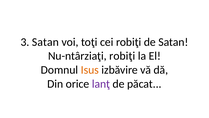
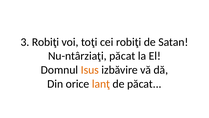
3 Satan: Satan -> Robiţi
Nu-ntârziaţi robiţi: robiţi -> păcat
lanţ colour: purple -> orange
